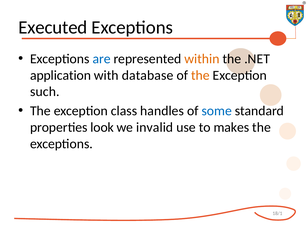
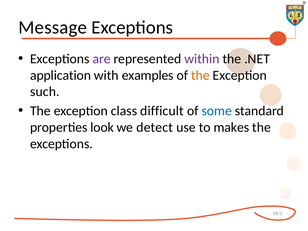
Executed: Executed -> Message
are colour: blue -> purple
within colour: orange -> purple
database: database -> examples
handles: handles -> difficult
invalid: invalid -> detect
